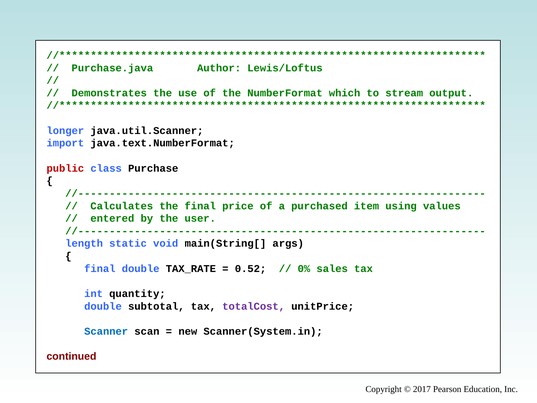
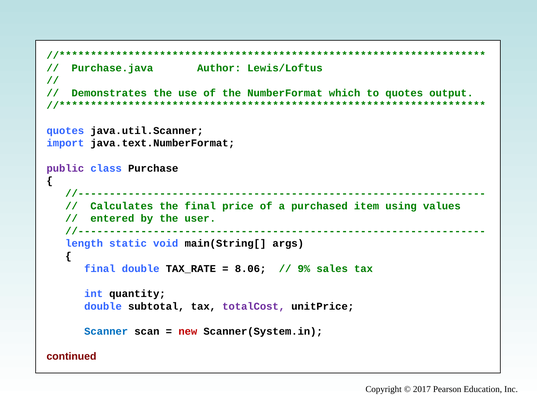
to stream: stream -> quotes
longer at (65, 131): longer -> quotes
public colour: red -> purple
0.52: 0.52 -> 8.06
0%: 0% -> 9%
new colour: black -> red
